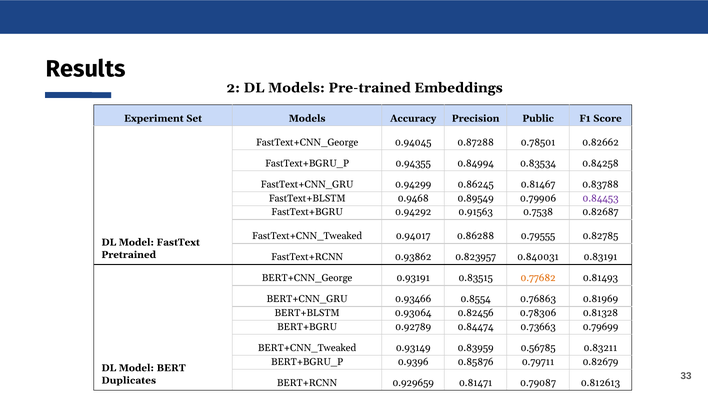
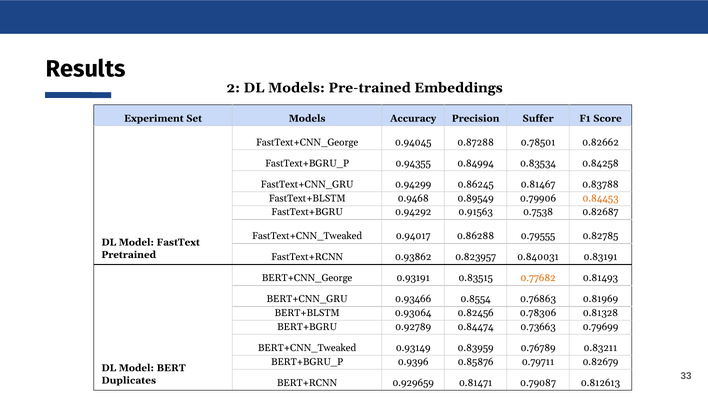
Public: Public -> Suffer
0.84453 colour: purple -> orange
0.56785: 0.56785 -> 0.76789
